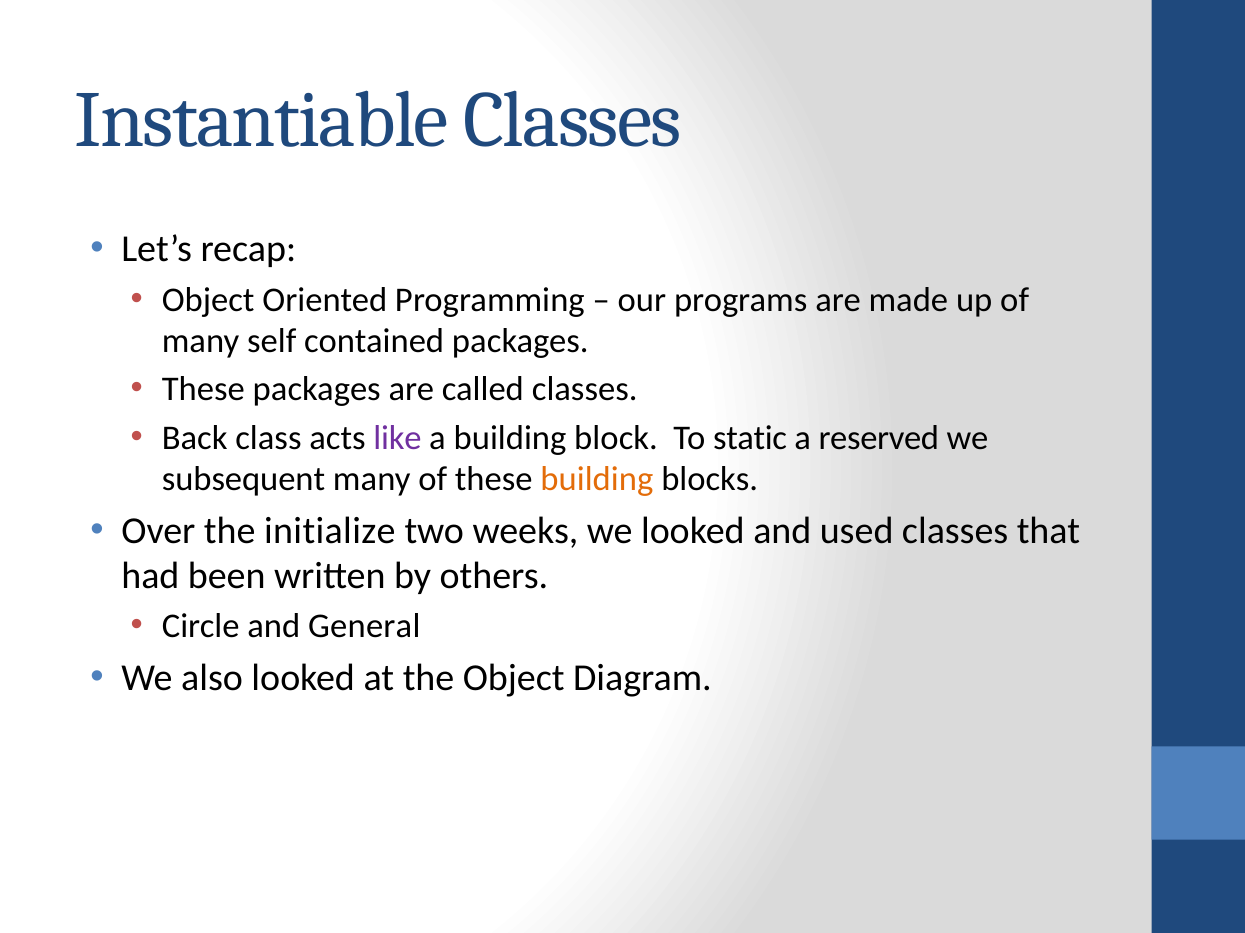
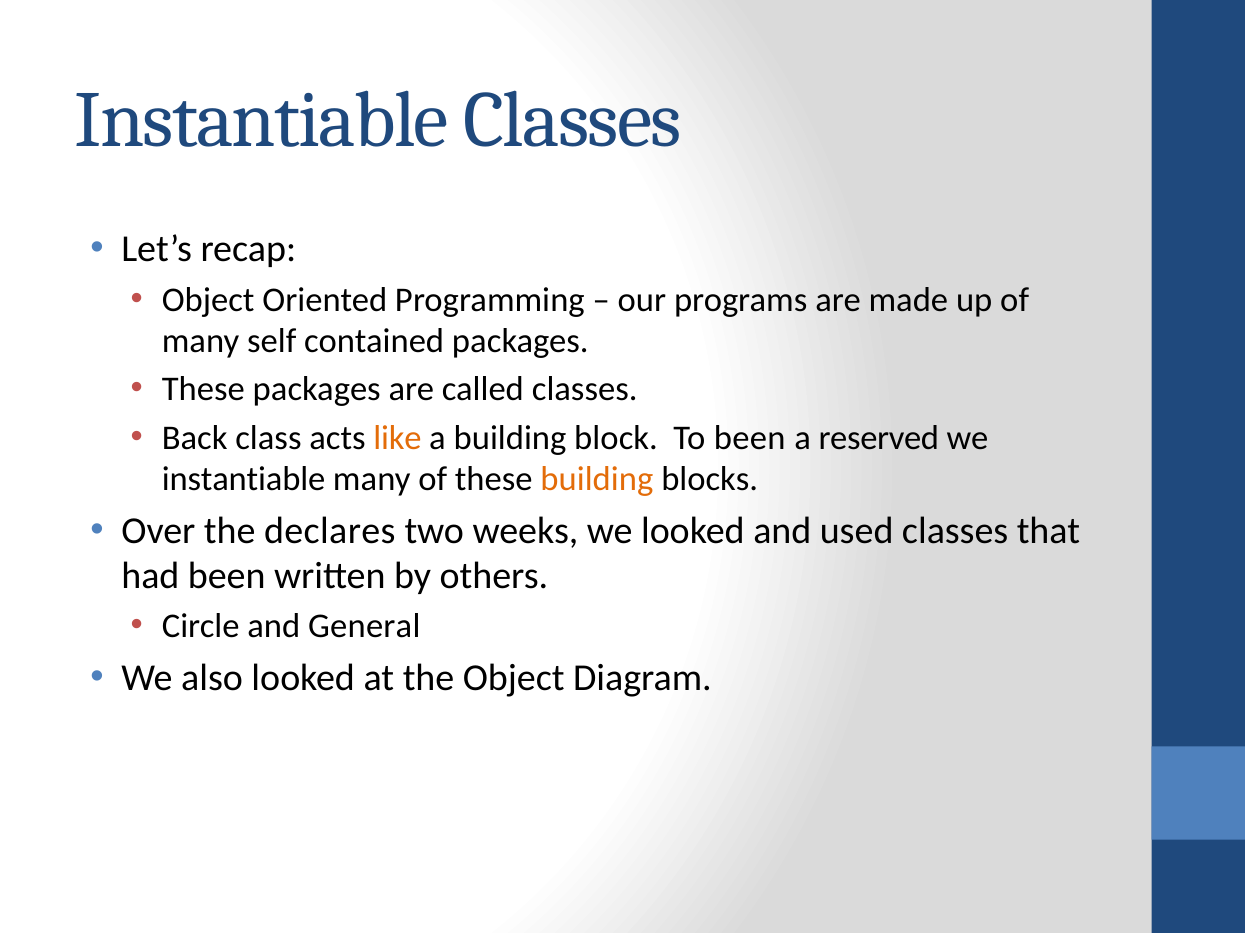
like colour: purple -> orange
To static: static -> been
subsequent at (243, 480): subsequent -> instantiable
initialize: initialize -> declares
